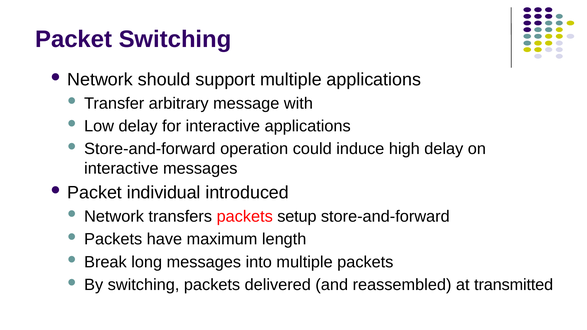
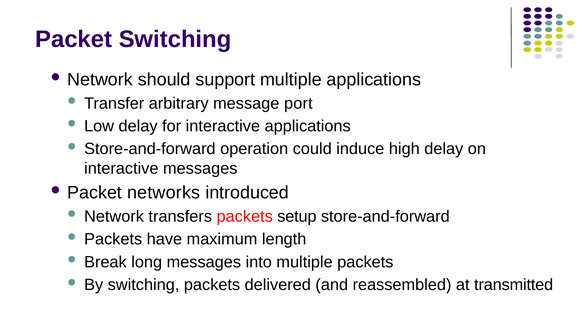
with: with -> port
individual: individual -> networks
